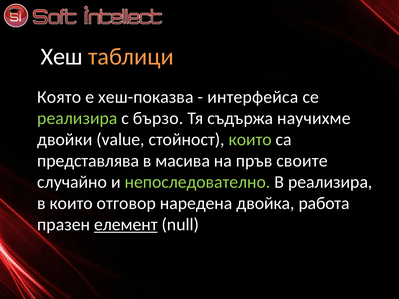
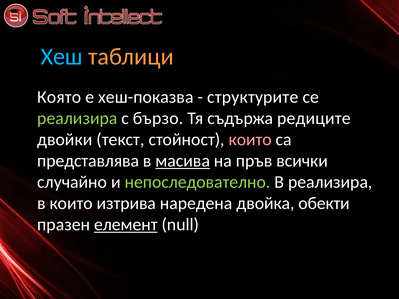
Хеш colour: white -> light blue
интерфейса: интерфейса -> структурите
научихме: научихме -> редиците
value: value -> текст
които at (250, 140) colour: light green -> pink
масива underline: none -> present
своите: своите -> всички
отговор: отговор -> изтрива
работа: работа -> обекти
